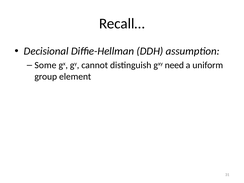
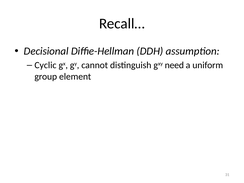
Some: Some -> Cyclic
